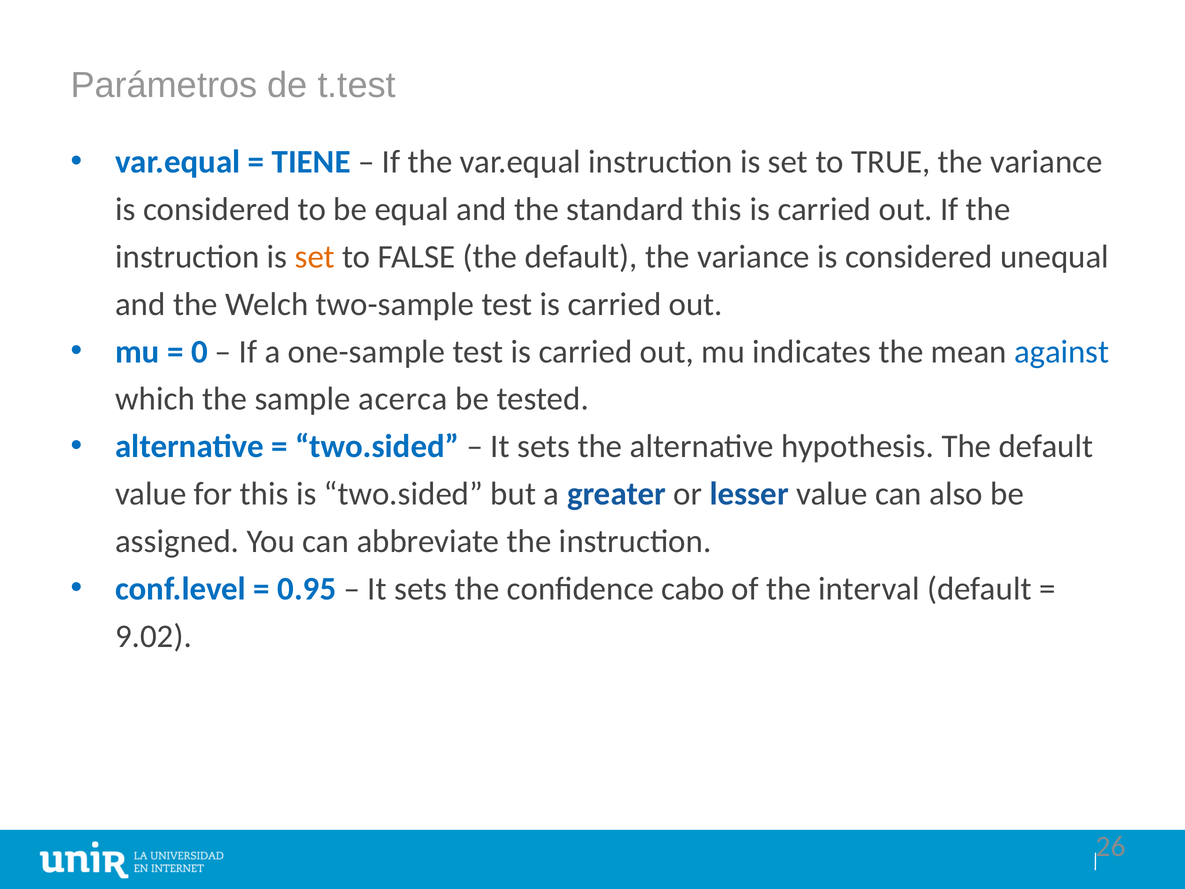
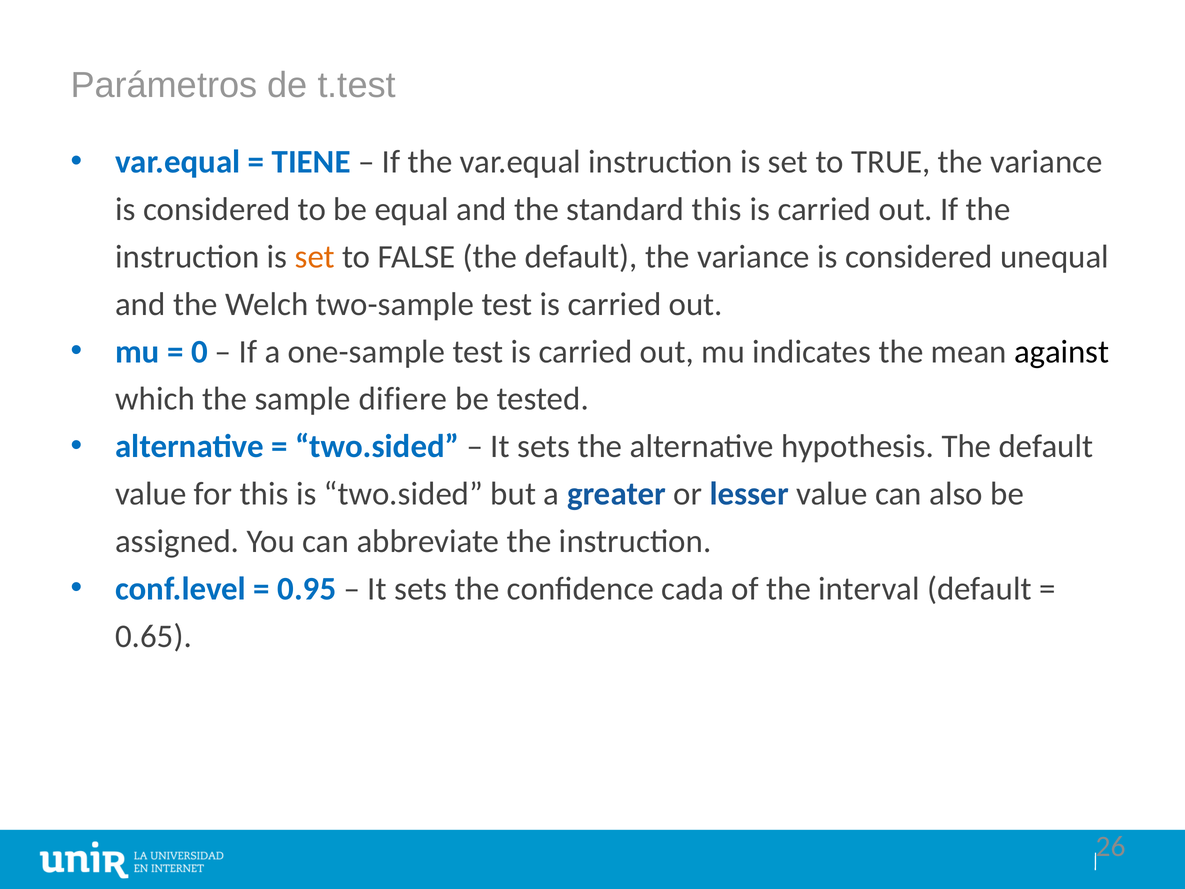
against colour: blue -> black
acerca: acerca -> difiere
cabo: cabo -> cada
9.02: 9.02 -> 0.65
